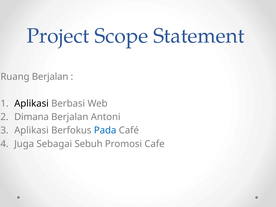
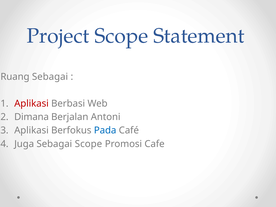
Ruang Berjalan: Berjalan -> Sebagai
Aplikasi at (31, 104) colour: black -> red
Sebagai Sebuh: Sebuh -> Scope
